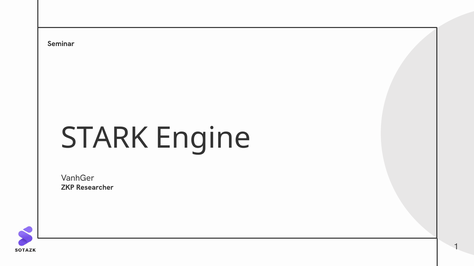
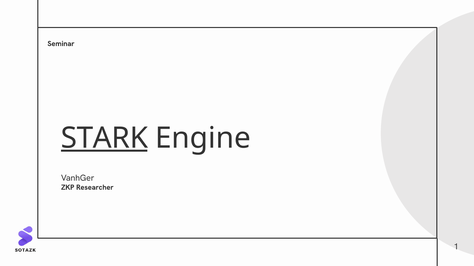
STARK underline: none -> present
